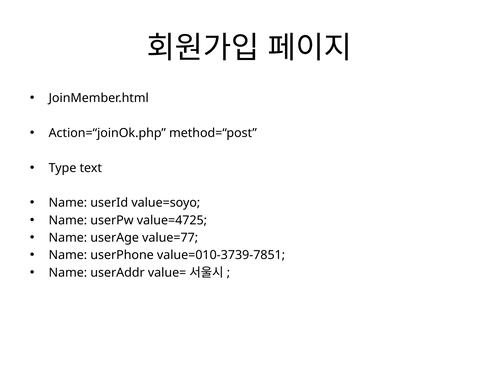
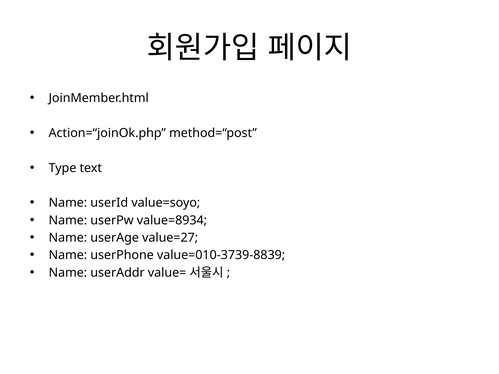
value=4725: value=4725 -> value=8934
value=77: value=77 -> value=27
value=010-3739-7851: value=010-3739-7851 -> value=010-3739-8839
